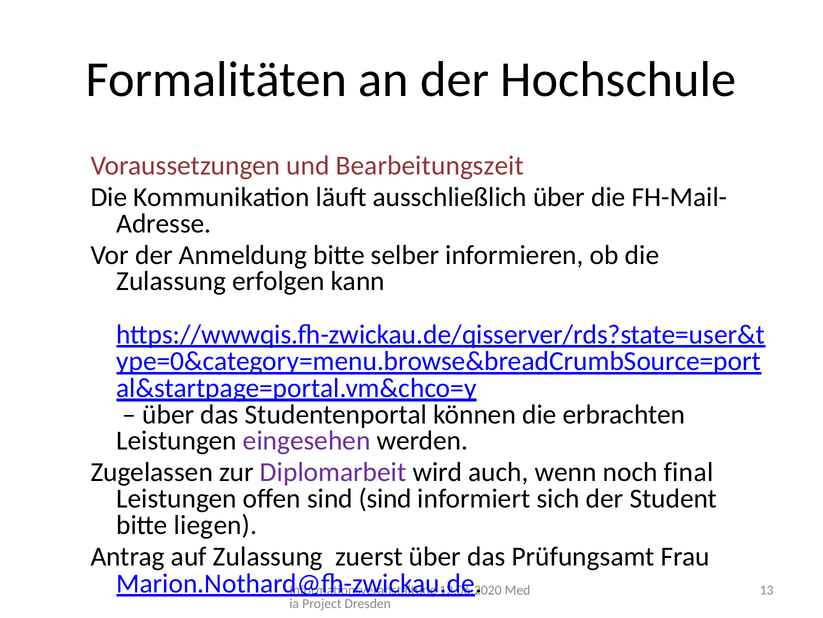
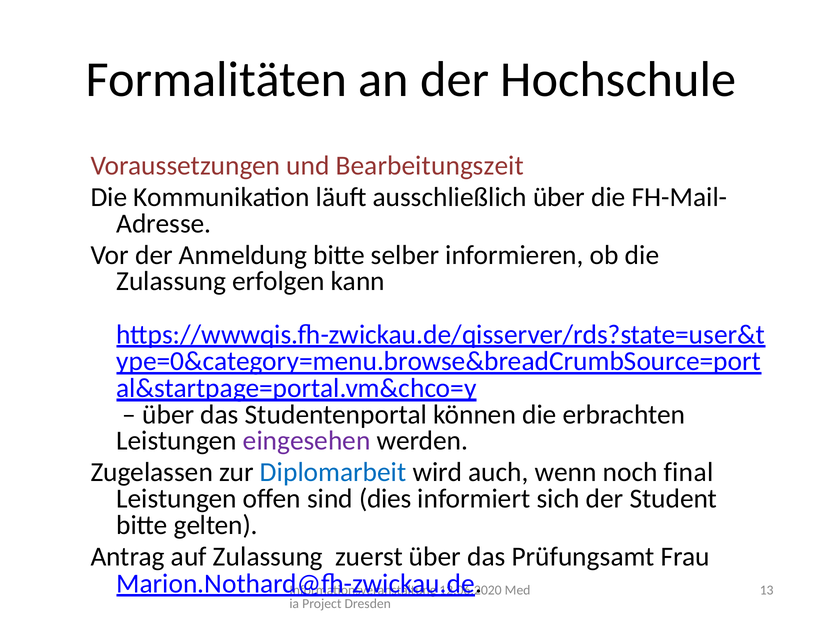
Diplomarbeit colour: purple -> blue
sind sind: sind -> dies
liegen: liegen -> gelten
